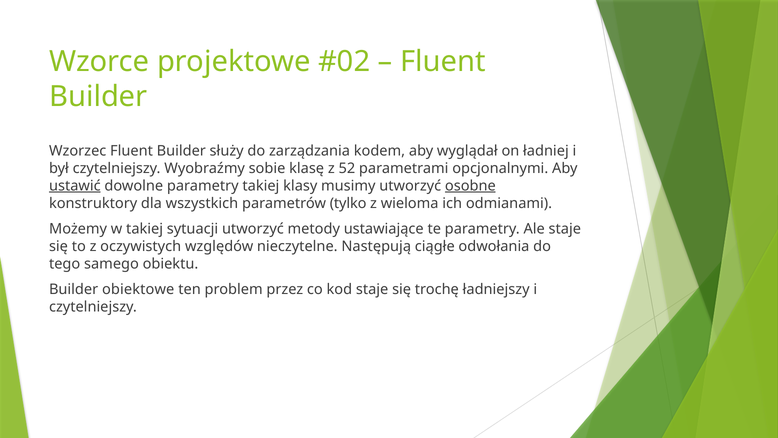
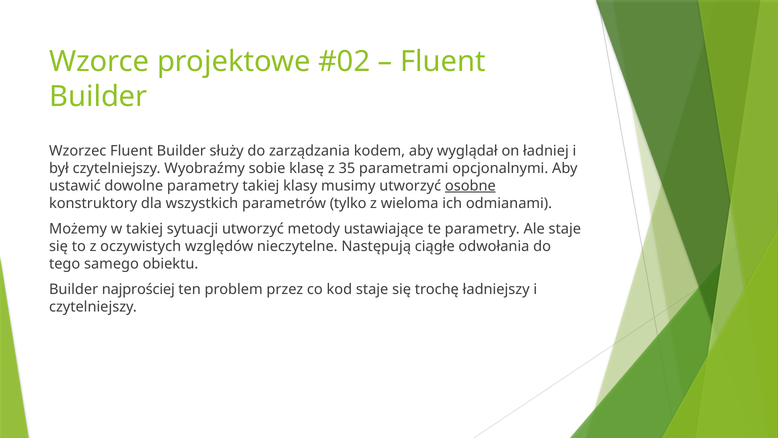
52: 52 -> 35
ustawić underline: present -> none
obiektowe: obiektowe -> najprościej
